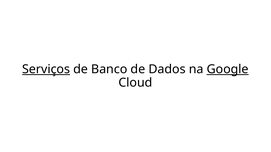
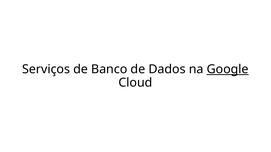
Serviços underline: present -> none
